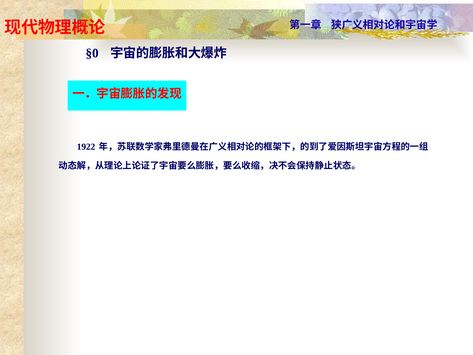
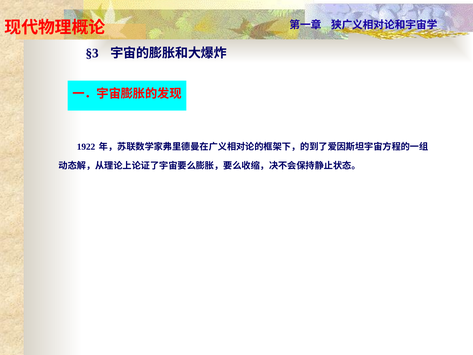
§0: §0 -> §3
